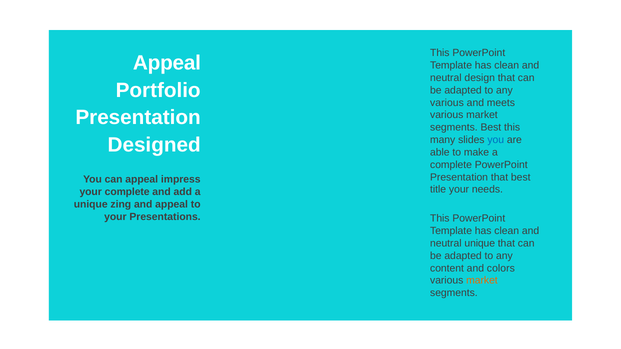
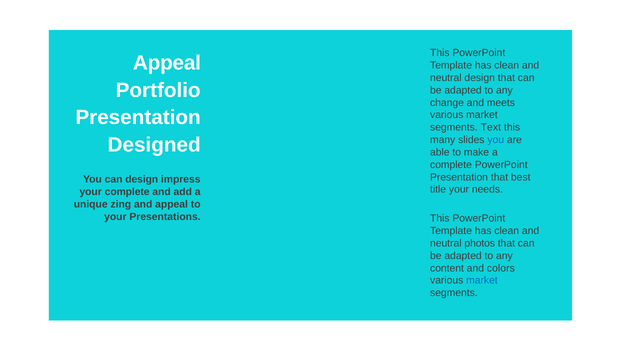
various at (447, 103): various -> change
segments Best: Best -> Text
can appeal: appeal -> design
neutral unique: unique -> photos
market at (482, 281) colour: orange -> blue
